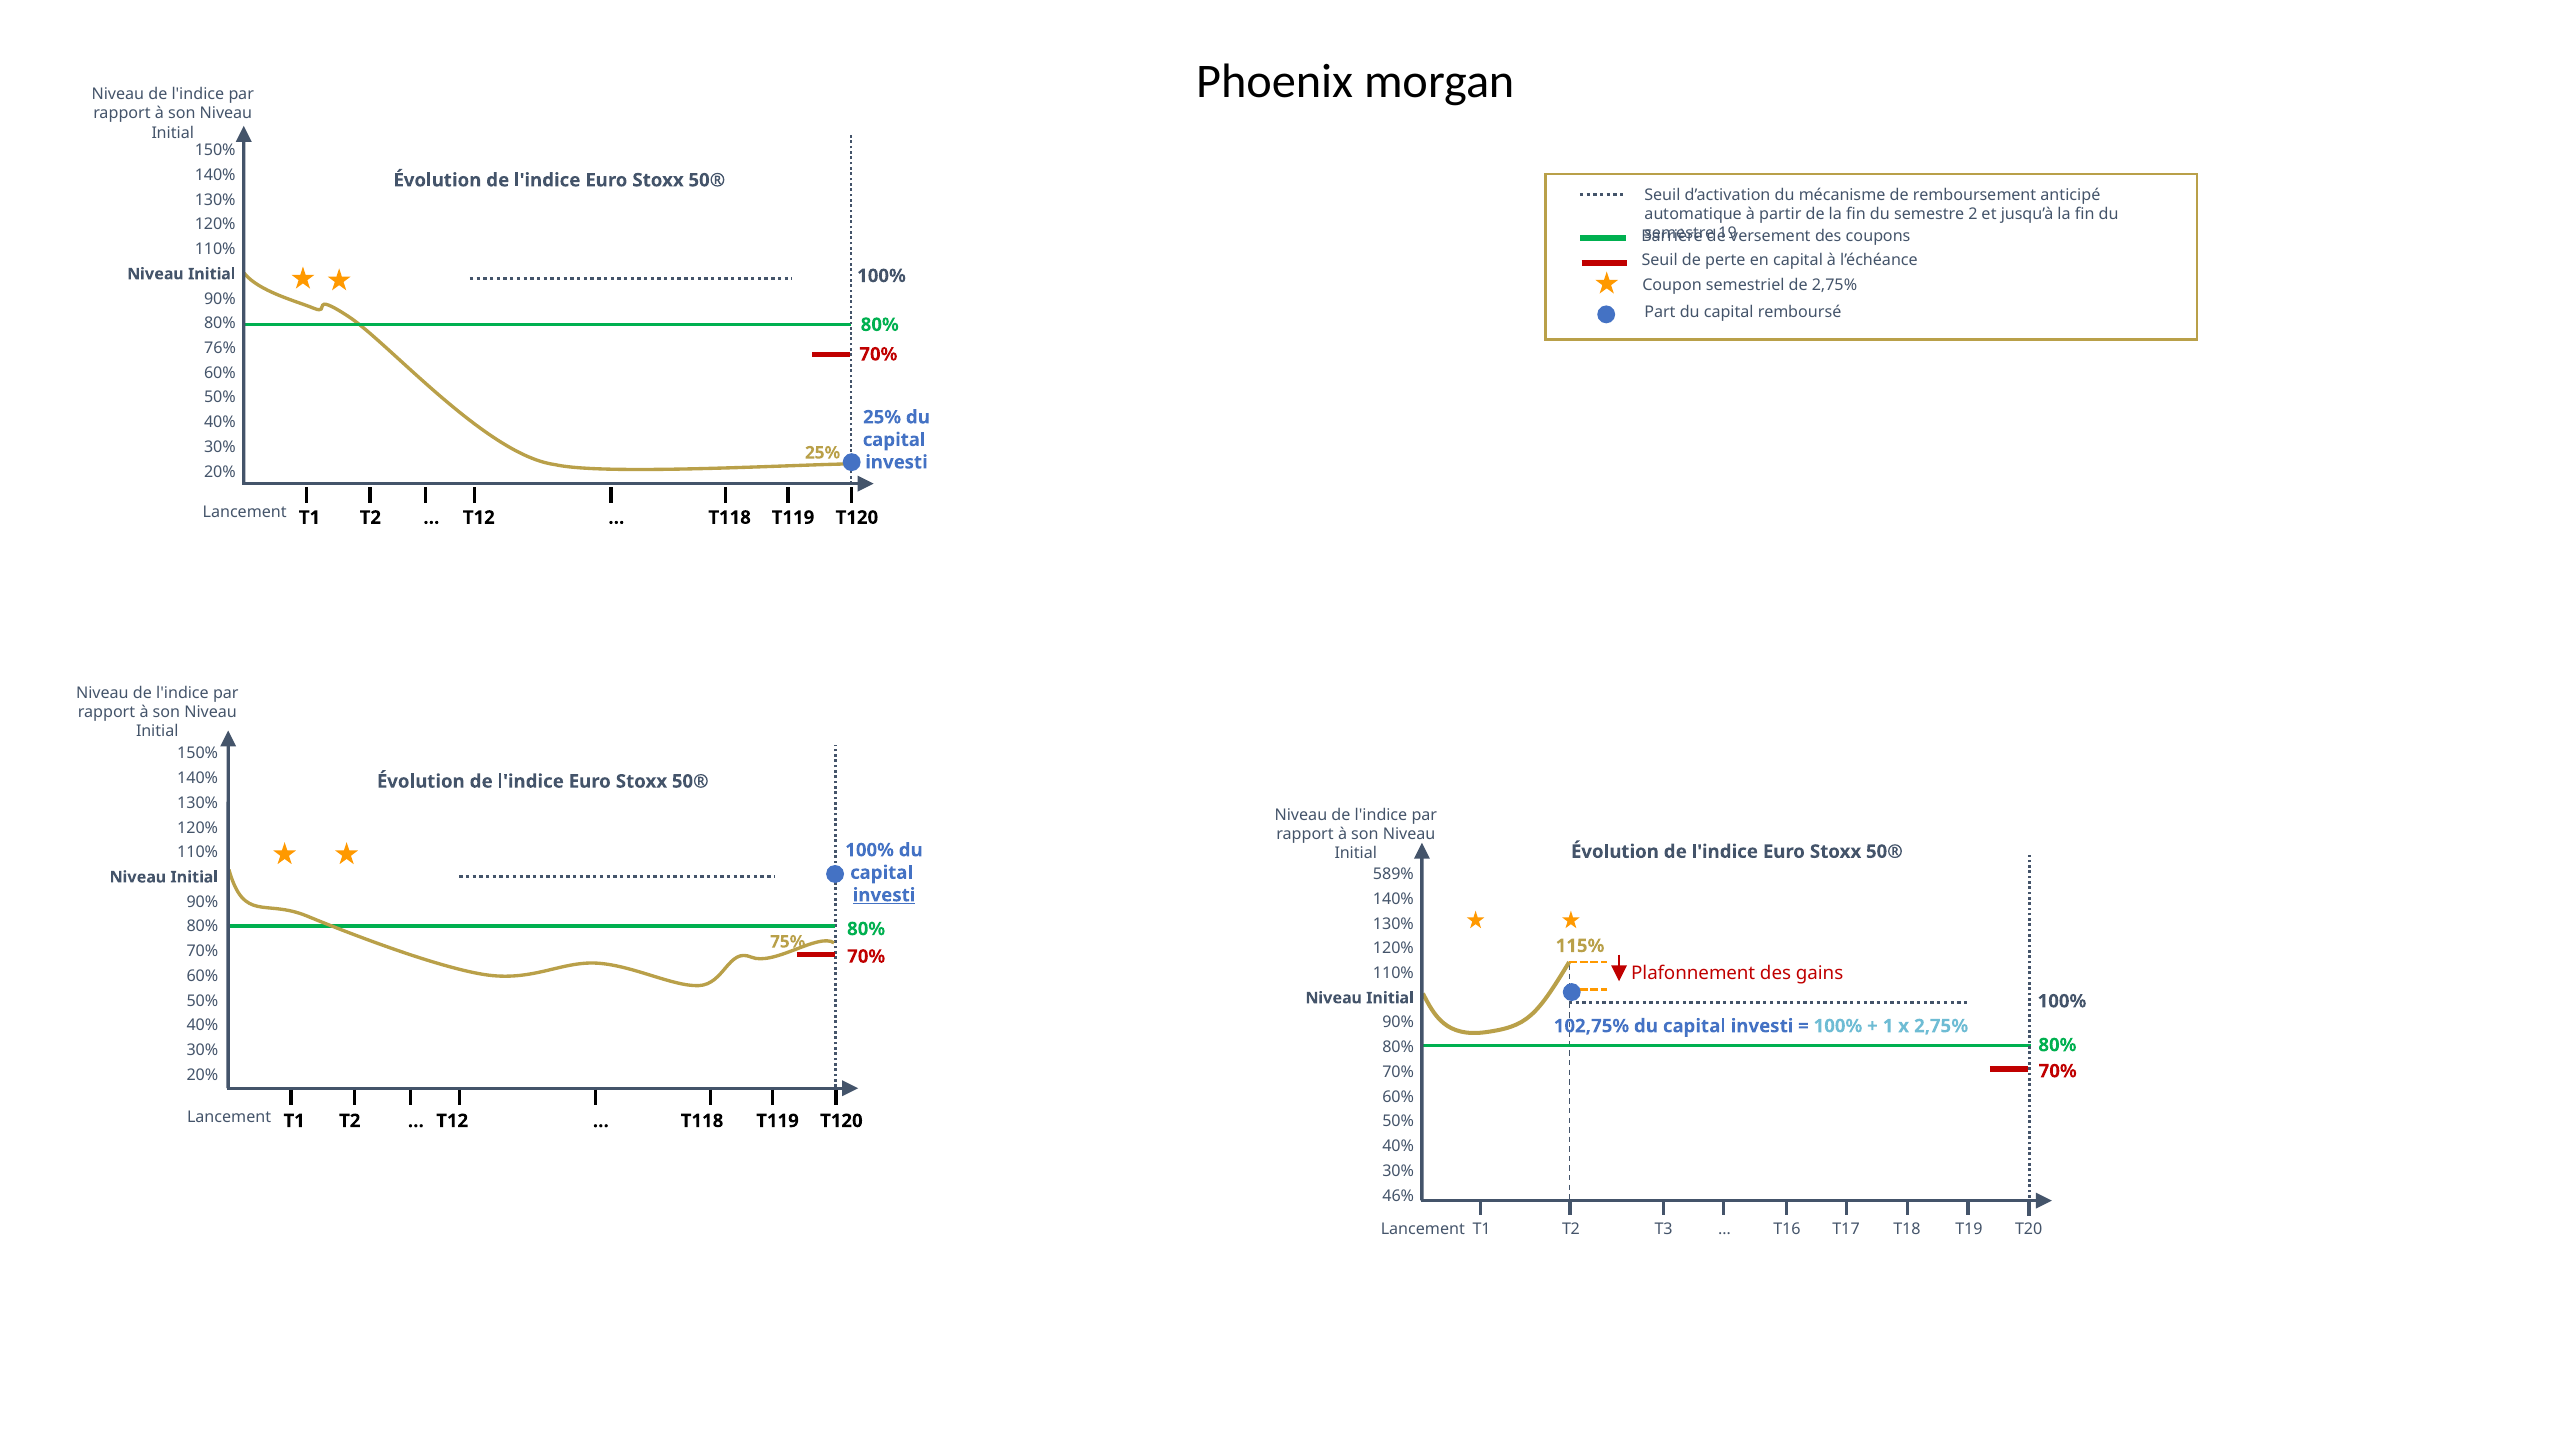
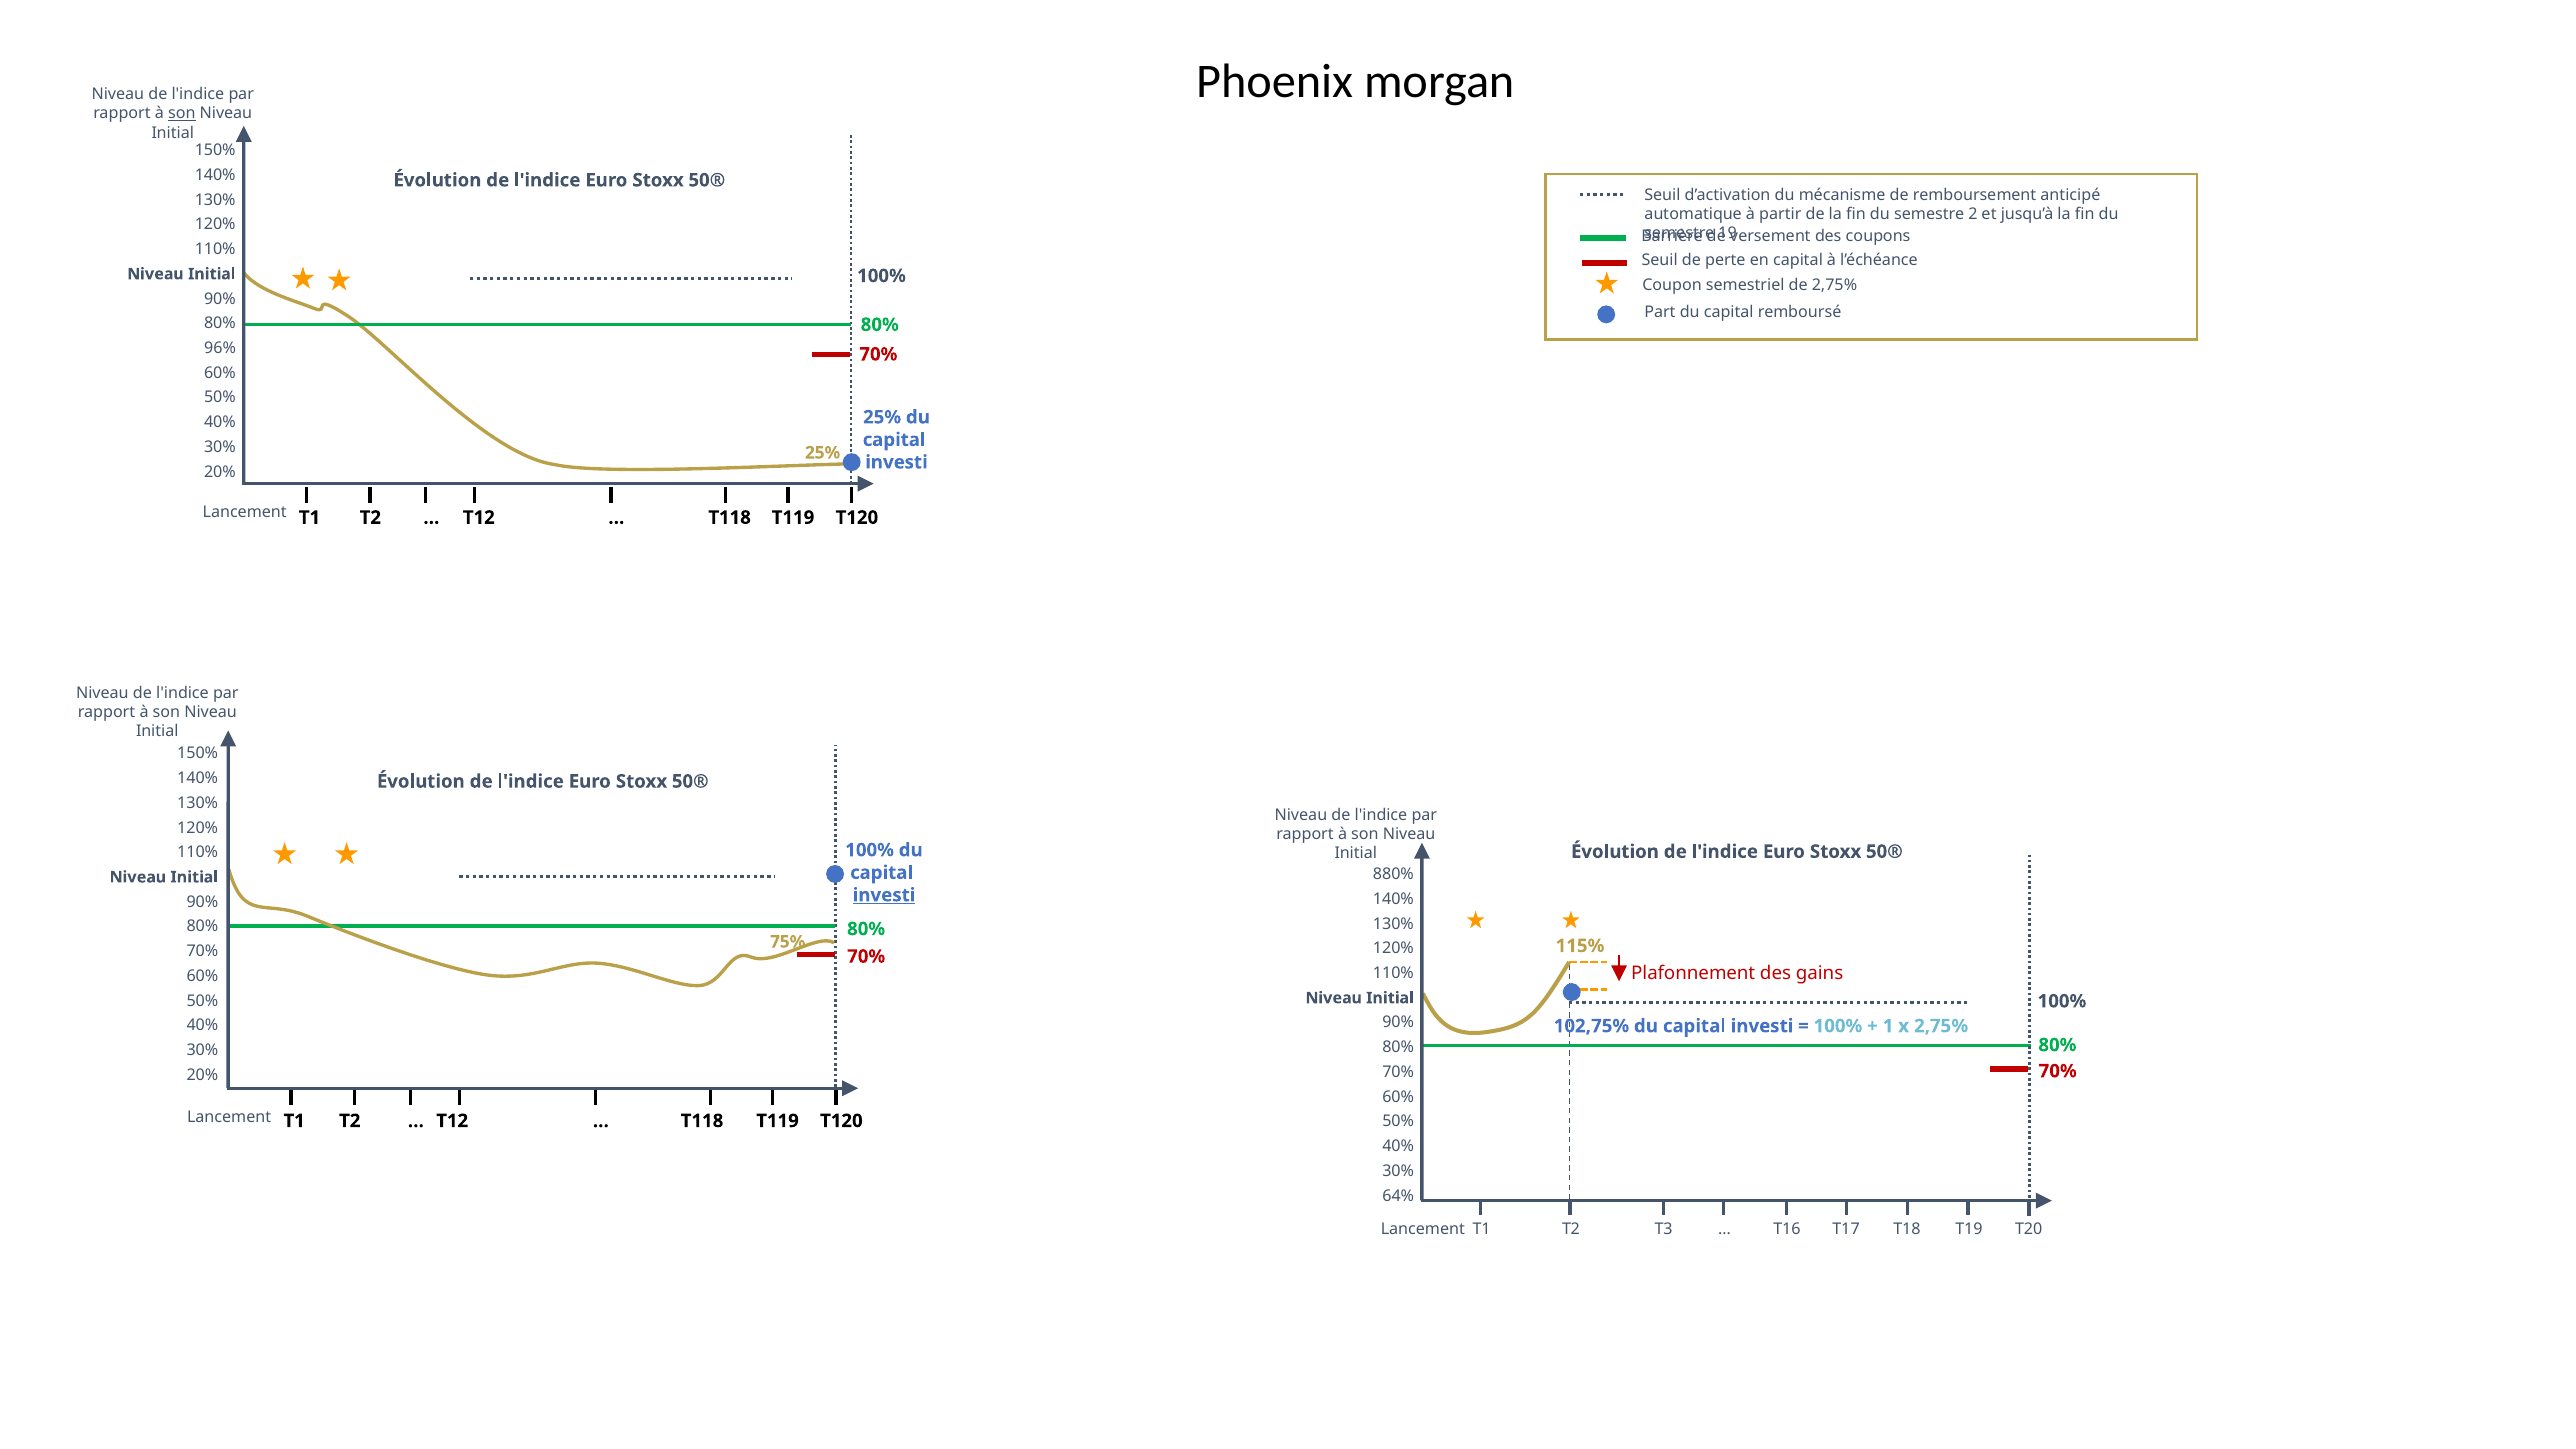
son at (182, 114) underline: none -> present
76%: 76% -> 96%
589%: 589% -> 880%
46%: 46% -> 64%
